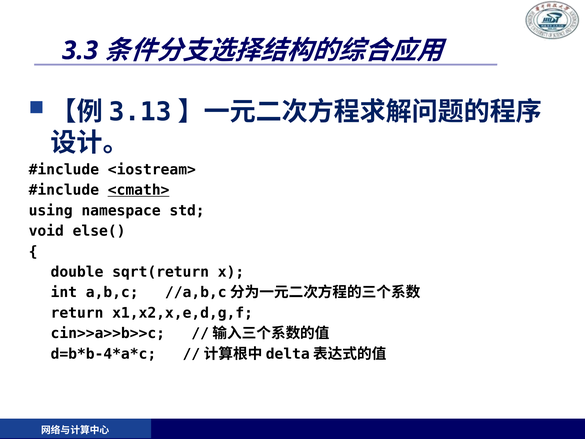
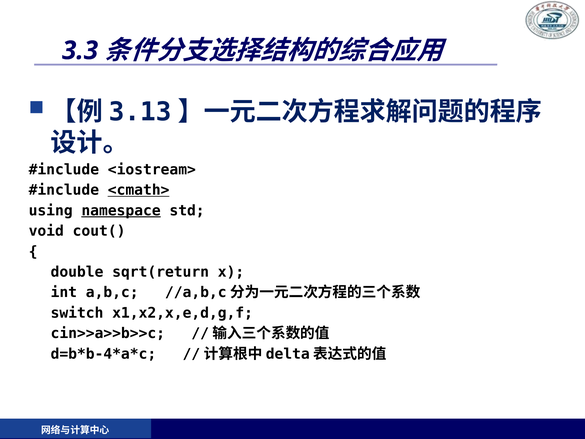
namespace underline: none -> present
else(: else( -> cout(
return: return -> switch
